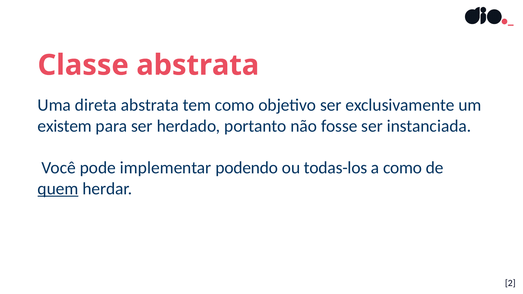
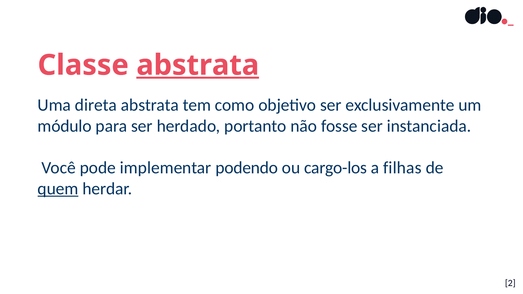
abstrata at (198, 65) underline: none -> present
existem: existem -> módulo
todas-los: todas-los -> cargo-los
a como: como -> filhas
